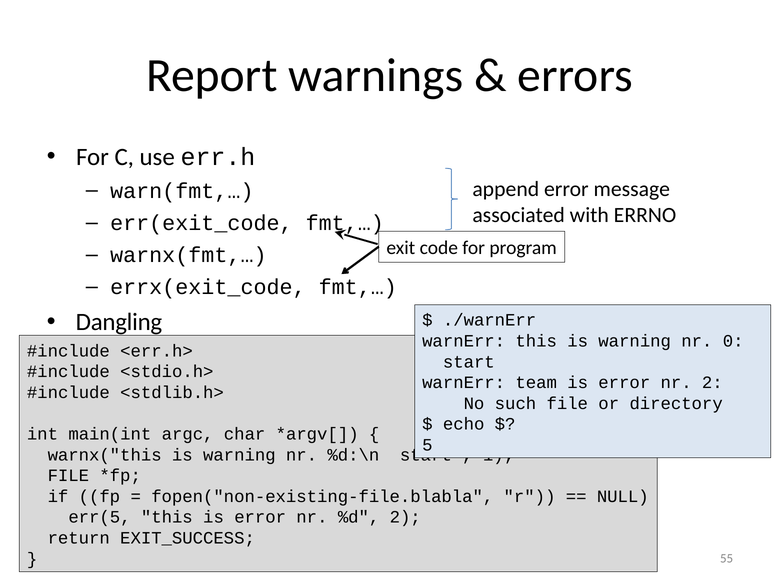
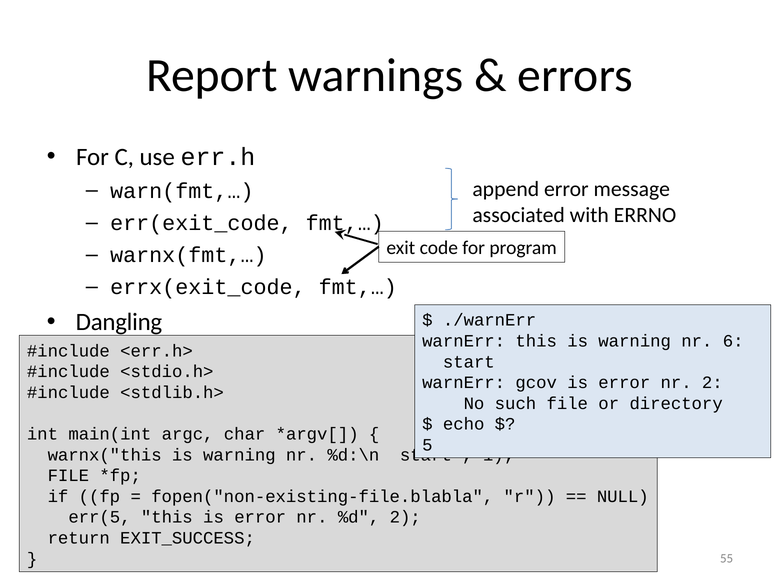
0: 0 -> 6
team: team -> gcov
